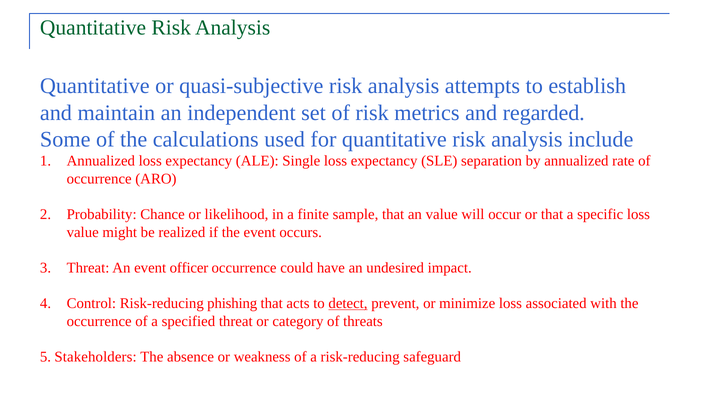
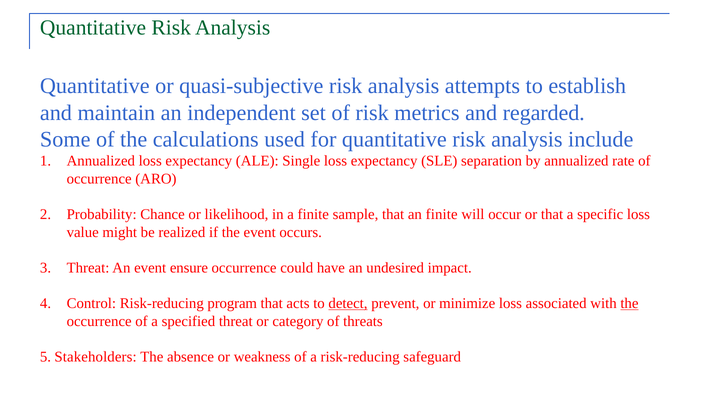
an value: value -> finite
officer: officer -> ensure
phishing: phishing -> program
the at (629, 303) underline: none -> present
